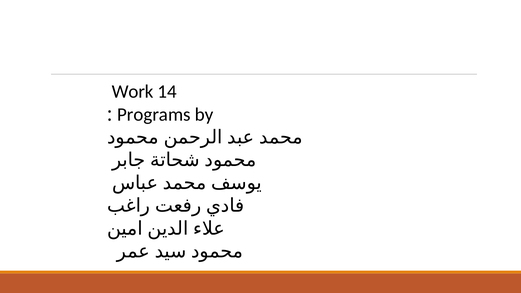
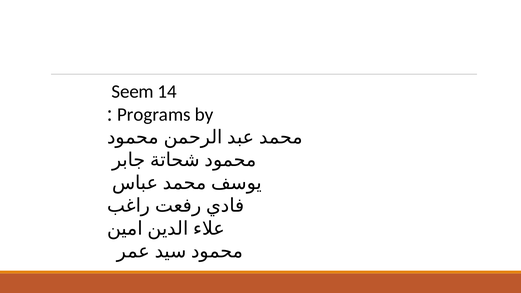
Work: Work -> Seem
